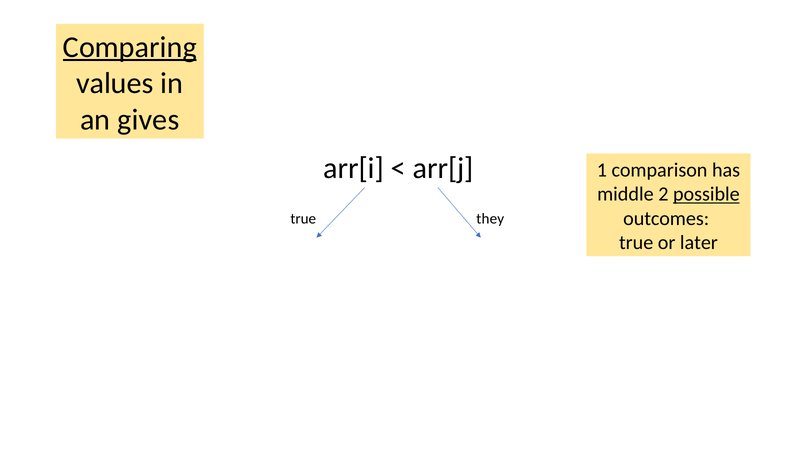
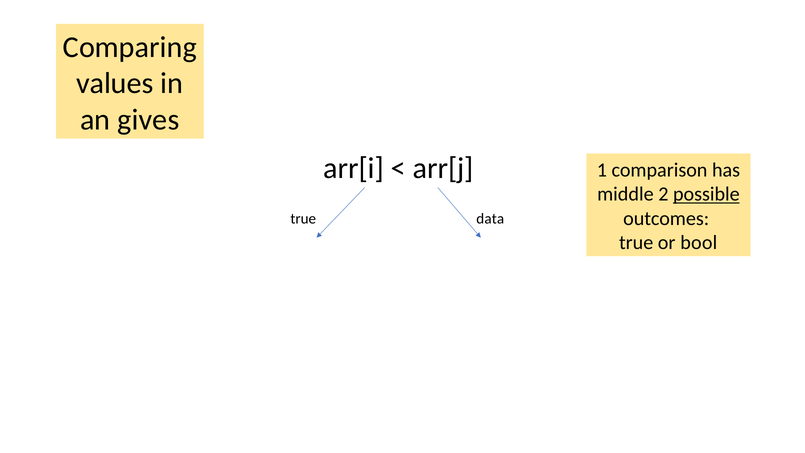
Comparing underline: present -> none
they: they -> data
later: later -> bool
